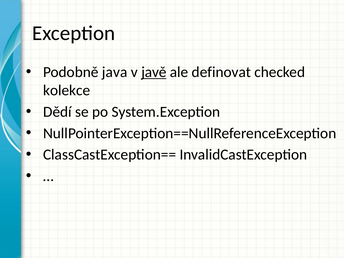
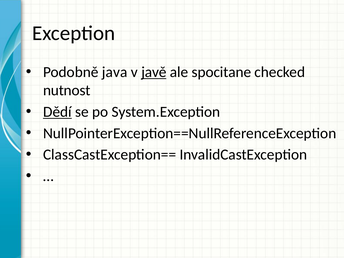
definovat: definovat -> spocitane
kolekce: kolekce -> nutnost
Dědí underline: none -> present
